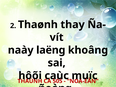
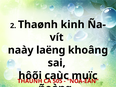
thay: thay -> kinh
